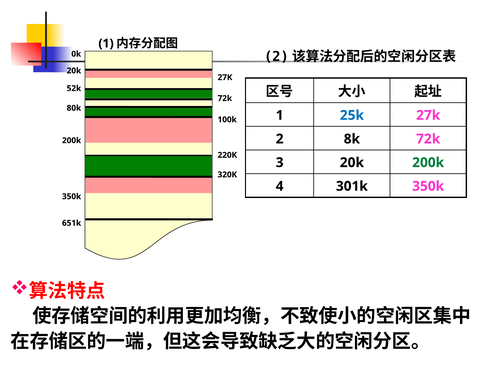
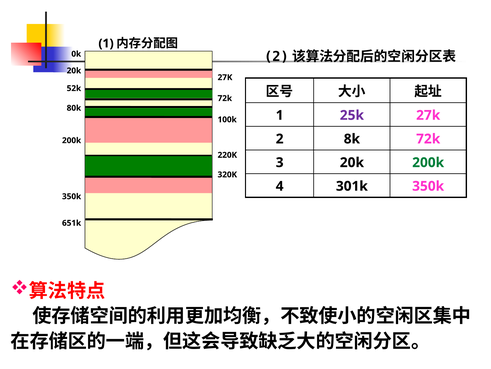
25k colour: blue -> purple
